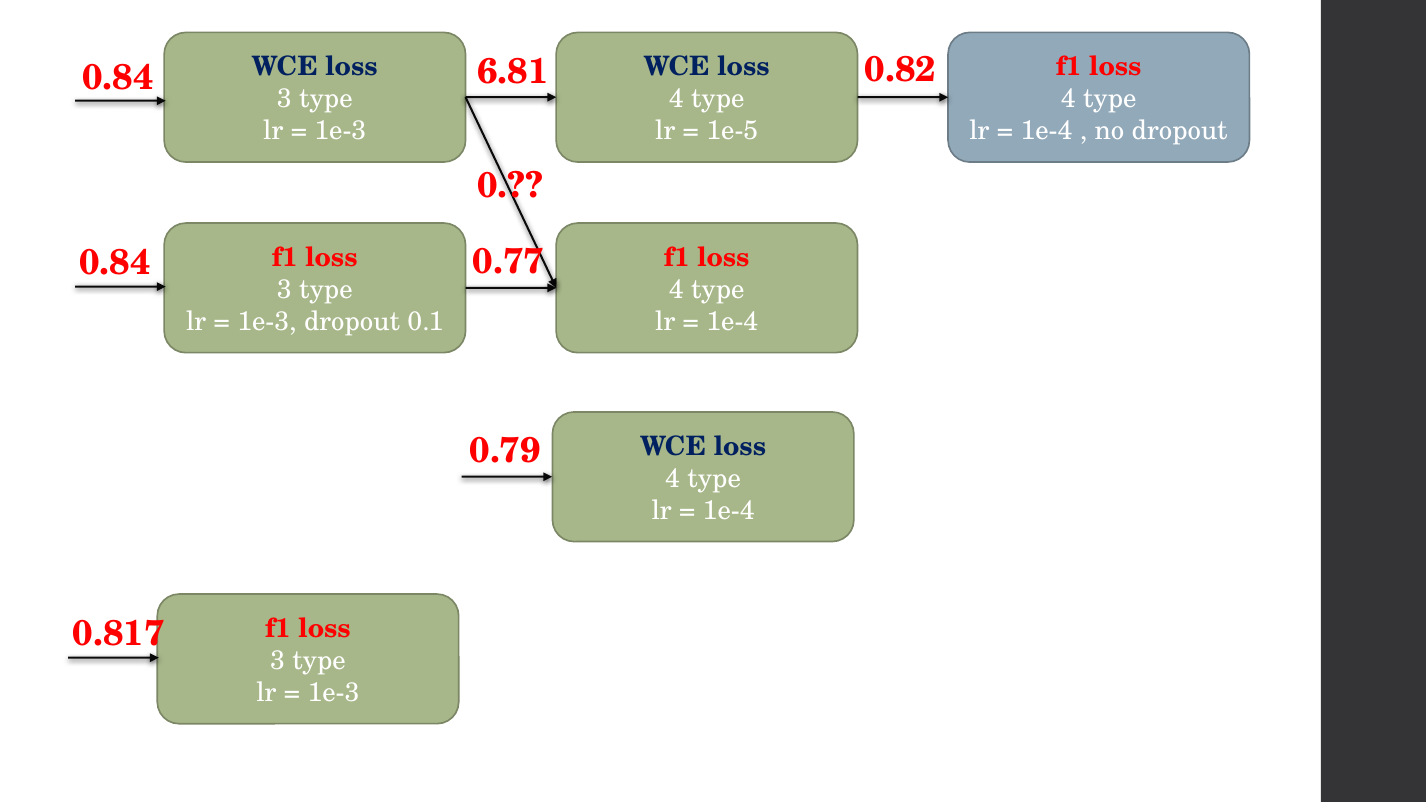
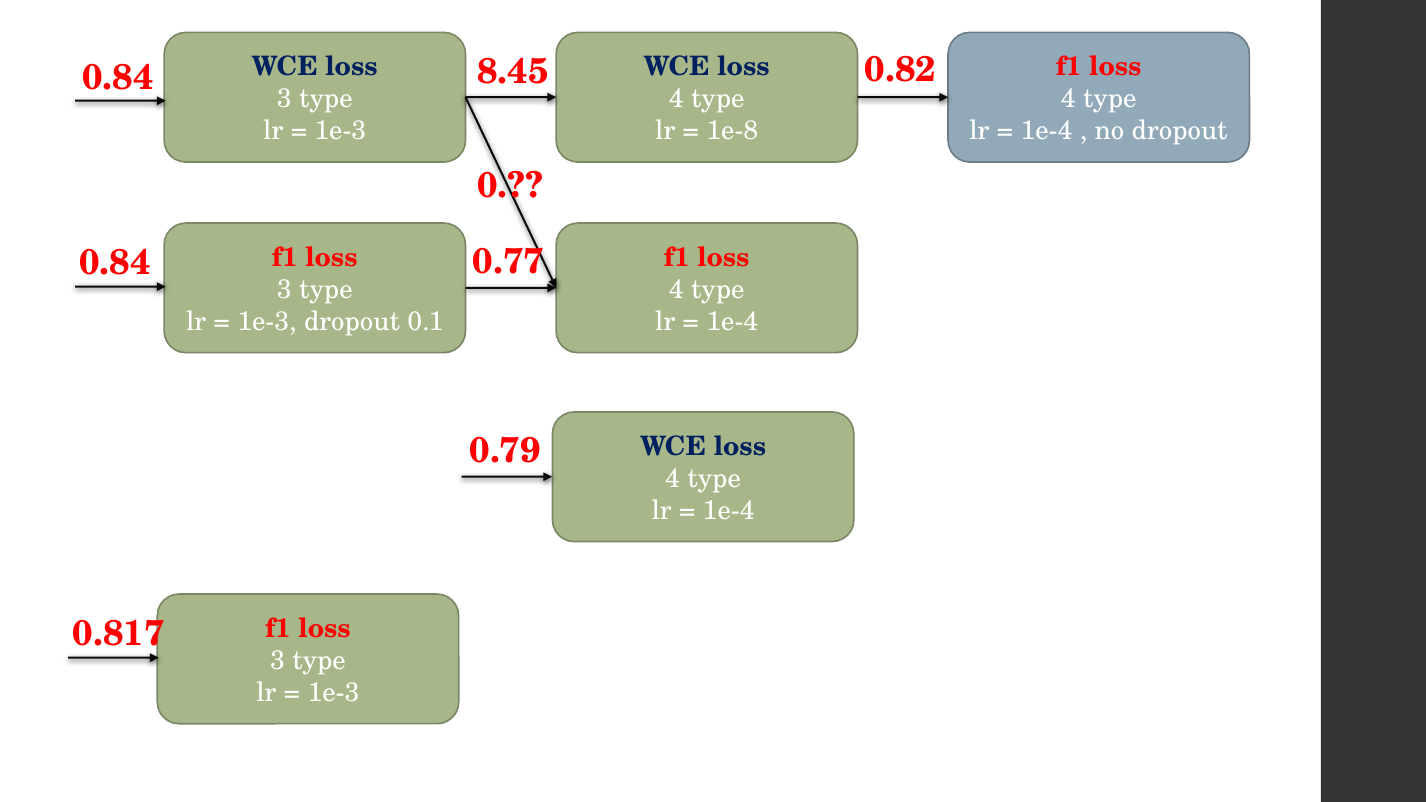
6.81: 6.81 -> 8.45
1e-5: 1e-5 -> 1e-8
